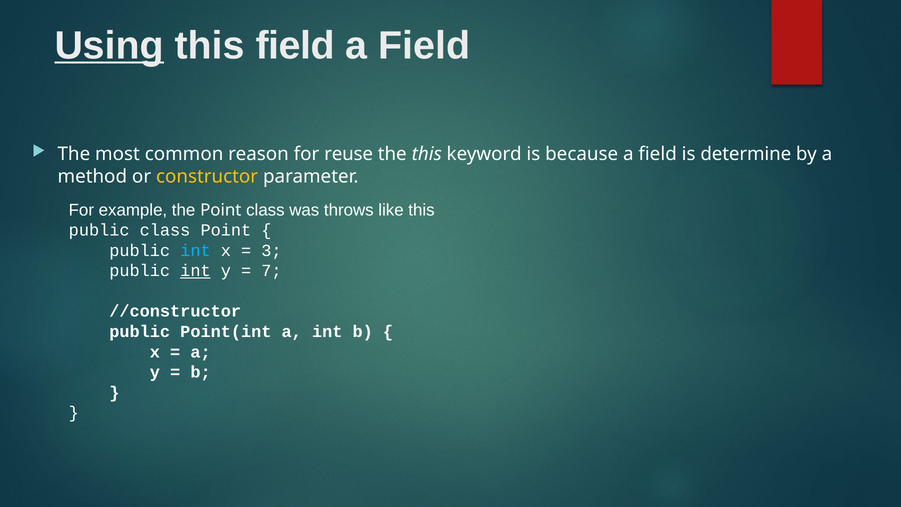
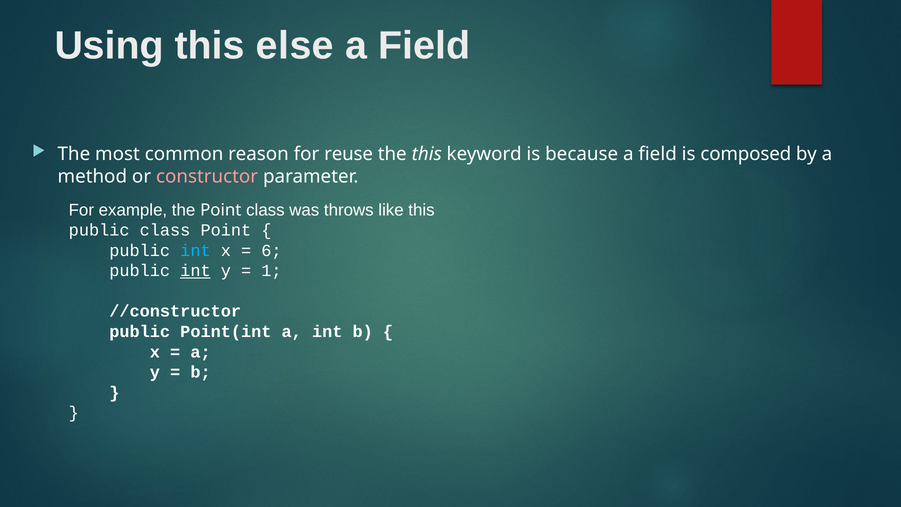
Using underline: present -> none
this field: field -> else
determine: determine -> composed
constructor colour: yellow -> pink
3: 3 -> 6
7: 7 -> 1
